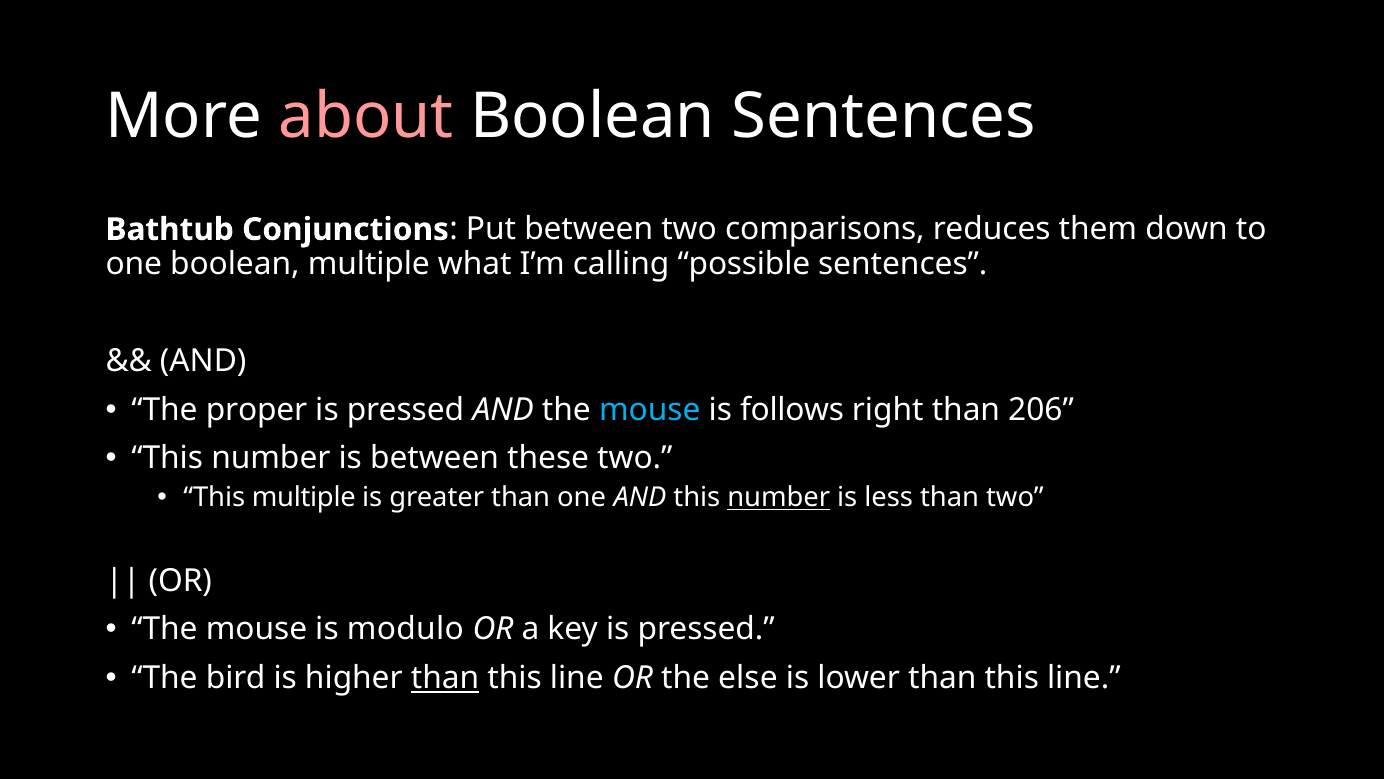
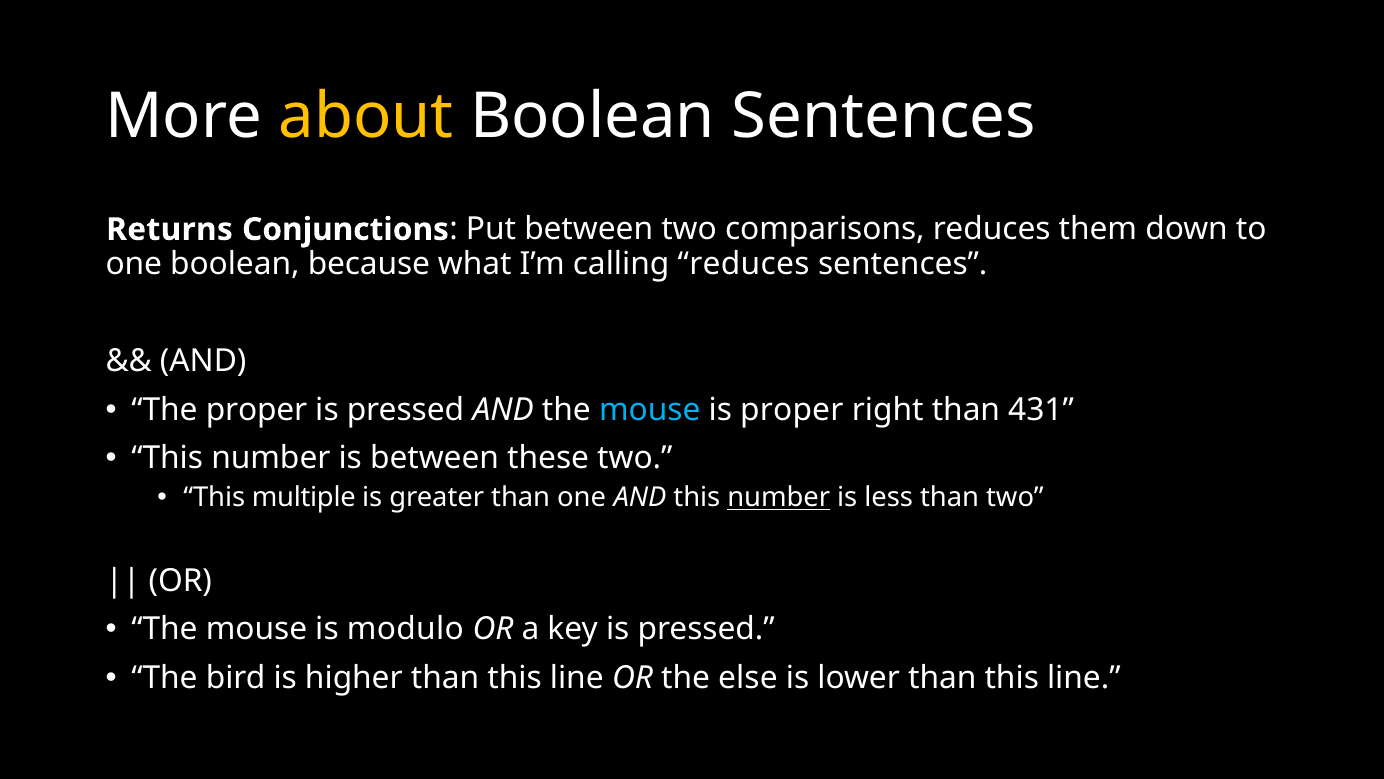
about colour: pink -> yellow
Bathtub: Bathtub -> Returns
boolean multiple: multiple -> because
calling possible: possible -> reduces
is follows: follows -> proper
206: 206 -> 431
than at (445, 678) underline: present -> none
